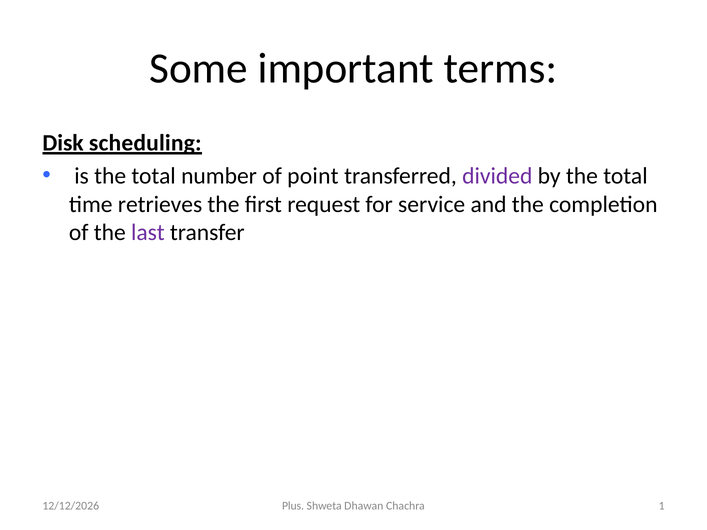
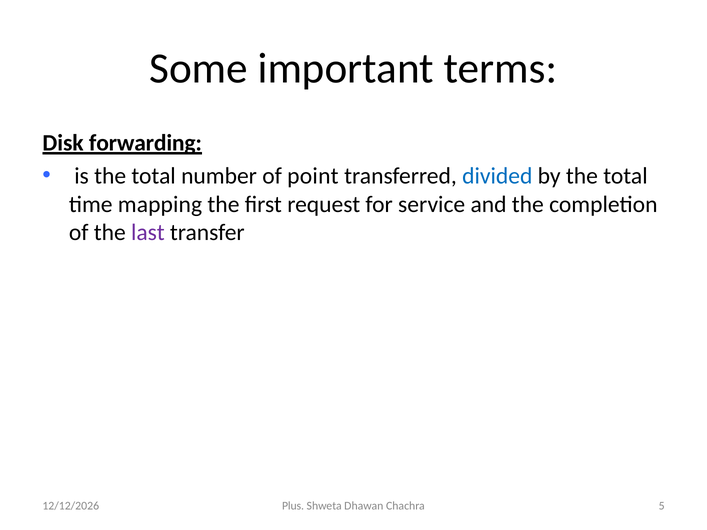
scheduling: scheduling -> forwarding
divided colour: purple -> blue
retrieves: retrieves -> mapping
1: 1 -> 5
